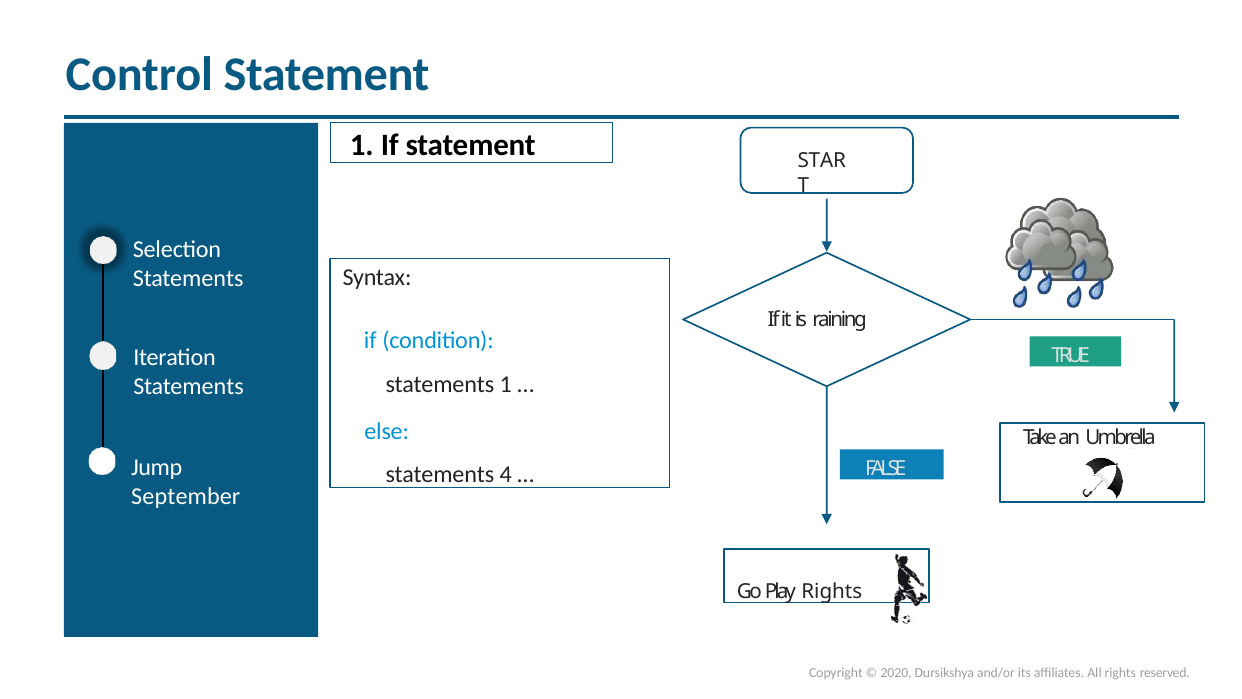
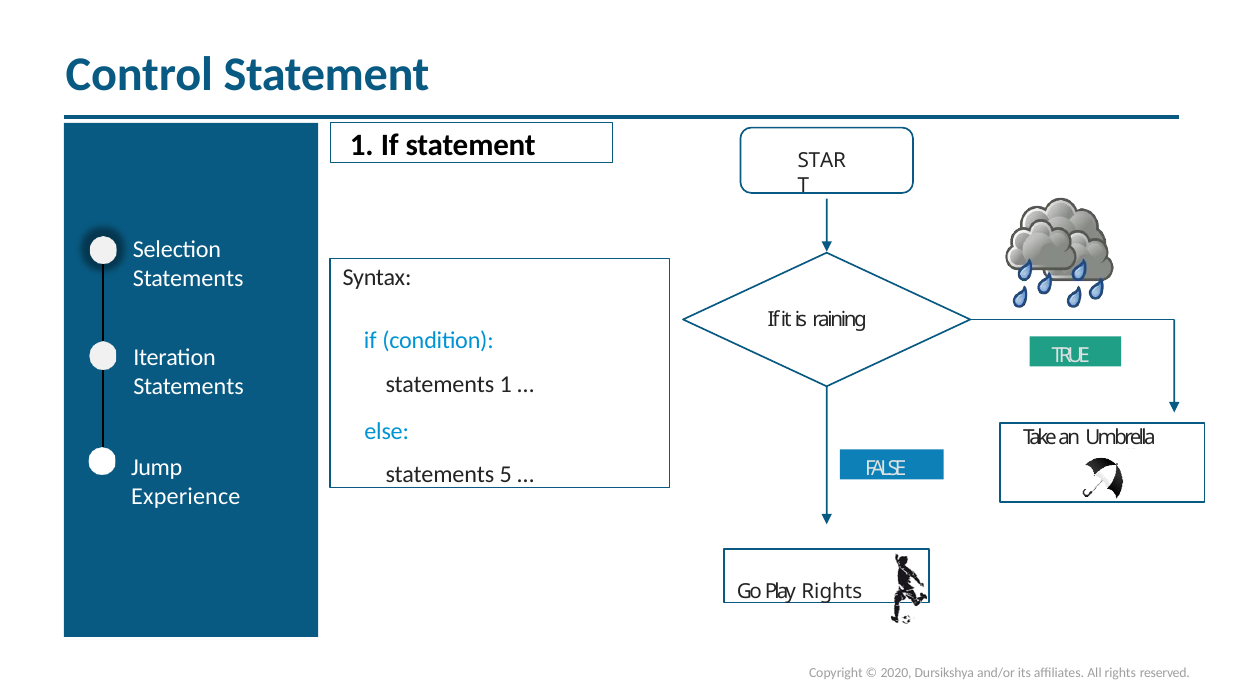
4: 4 -> 5
September: September -> Experience
